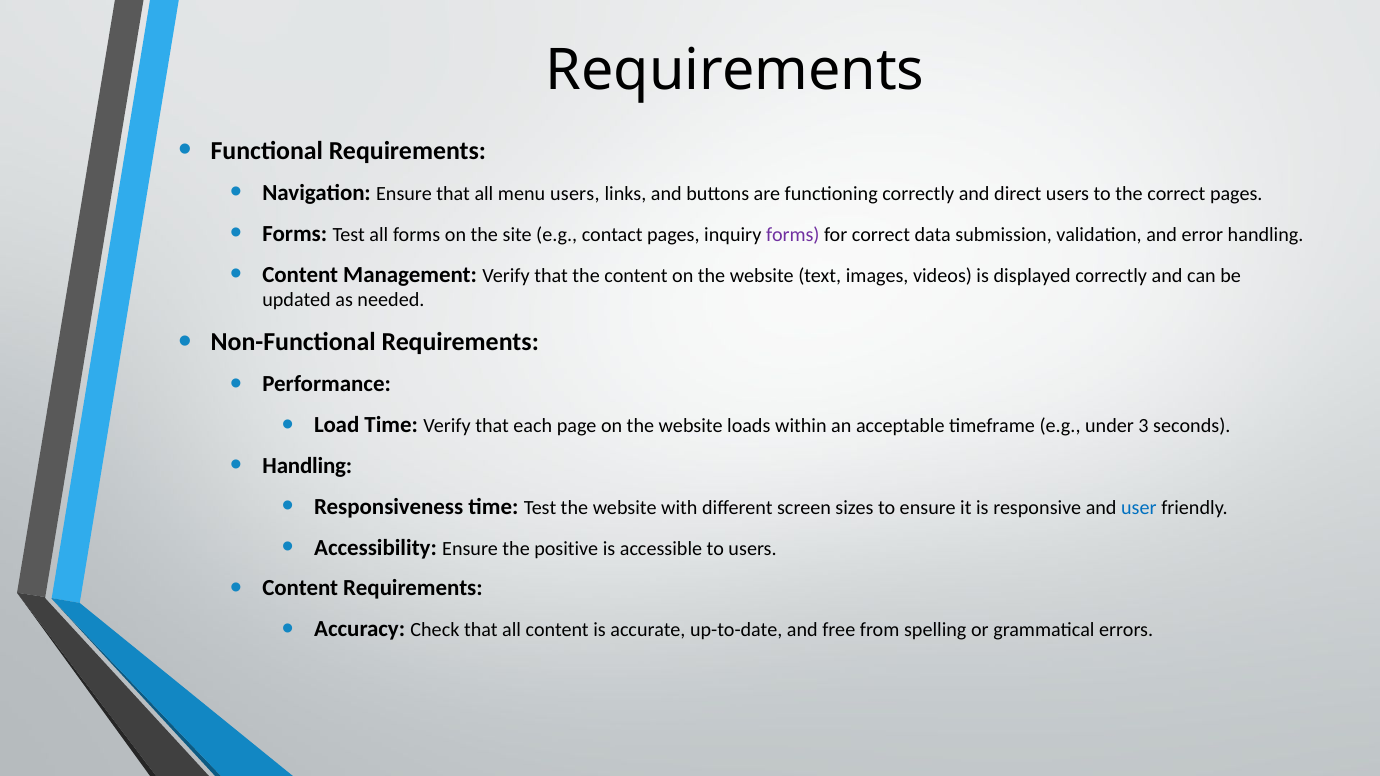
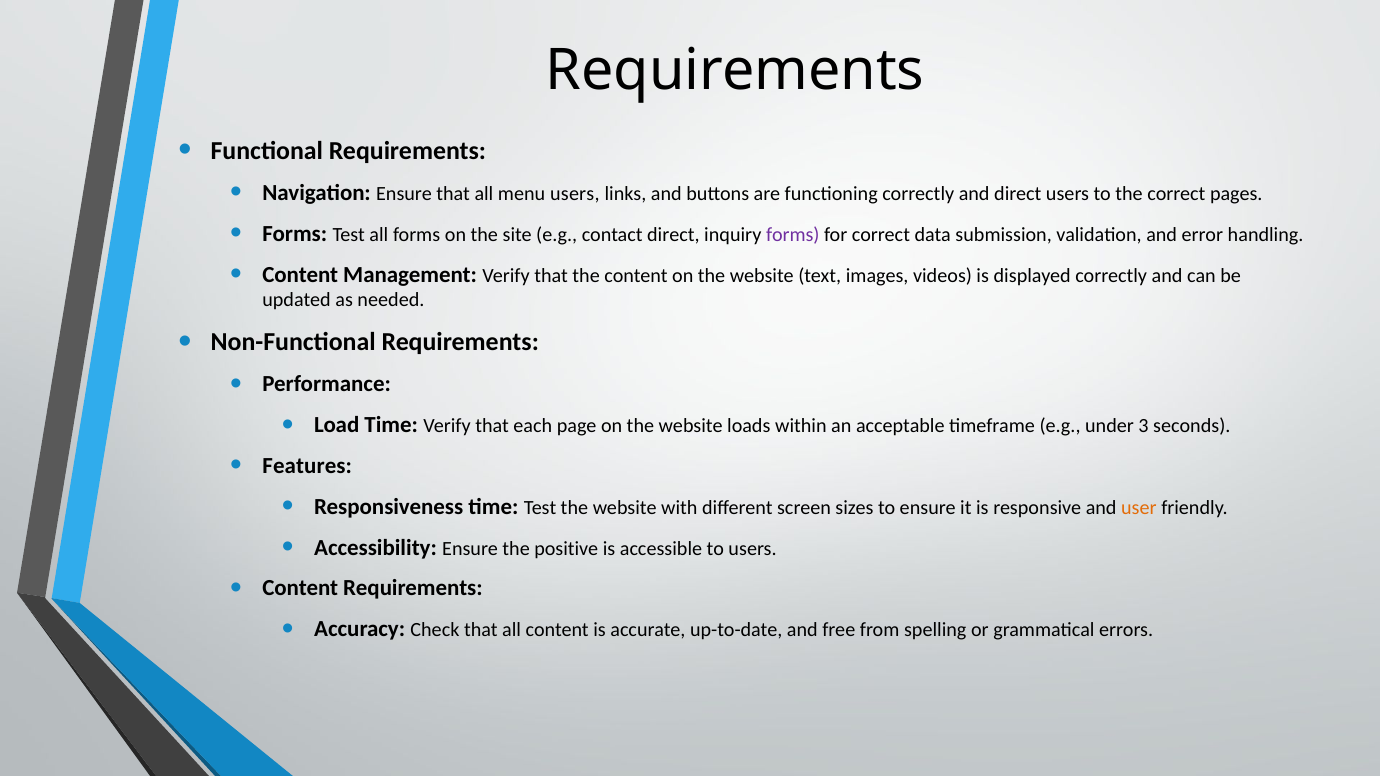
contact pages: pages -> direct
Handling at (307, 466): Handling -> Features
user colour: blue -> orange
